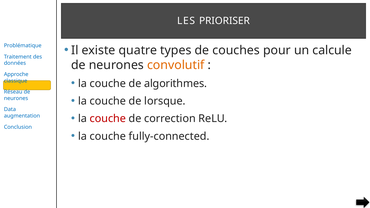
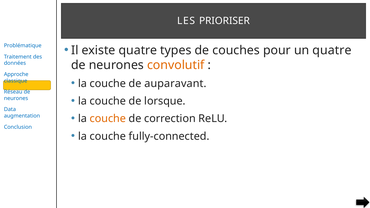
un calcule: calcule -> quatre
algorithmes: algorithmes -> auparavant
couche at (108, 119) colour: red -> orange
